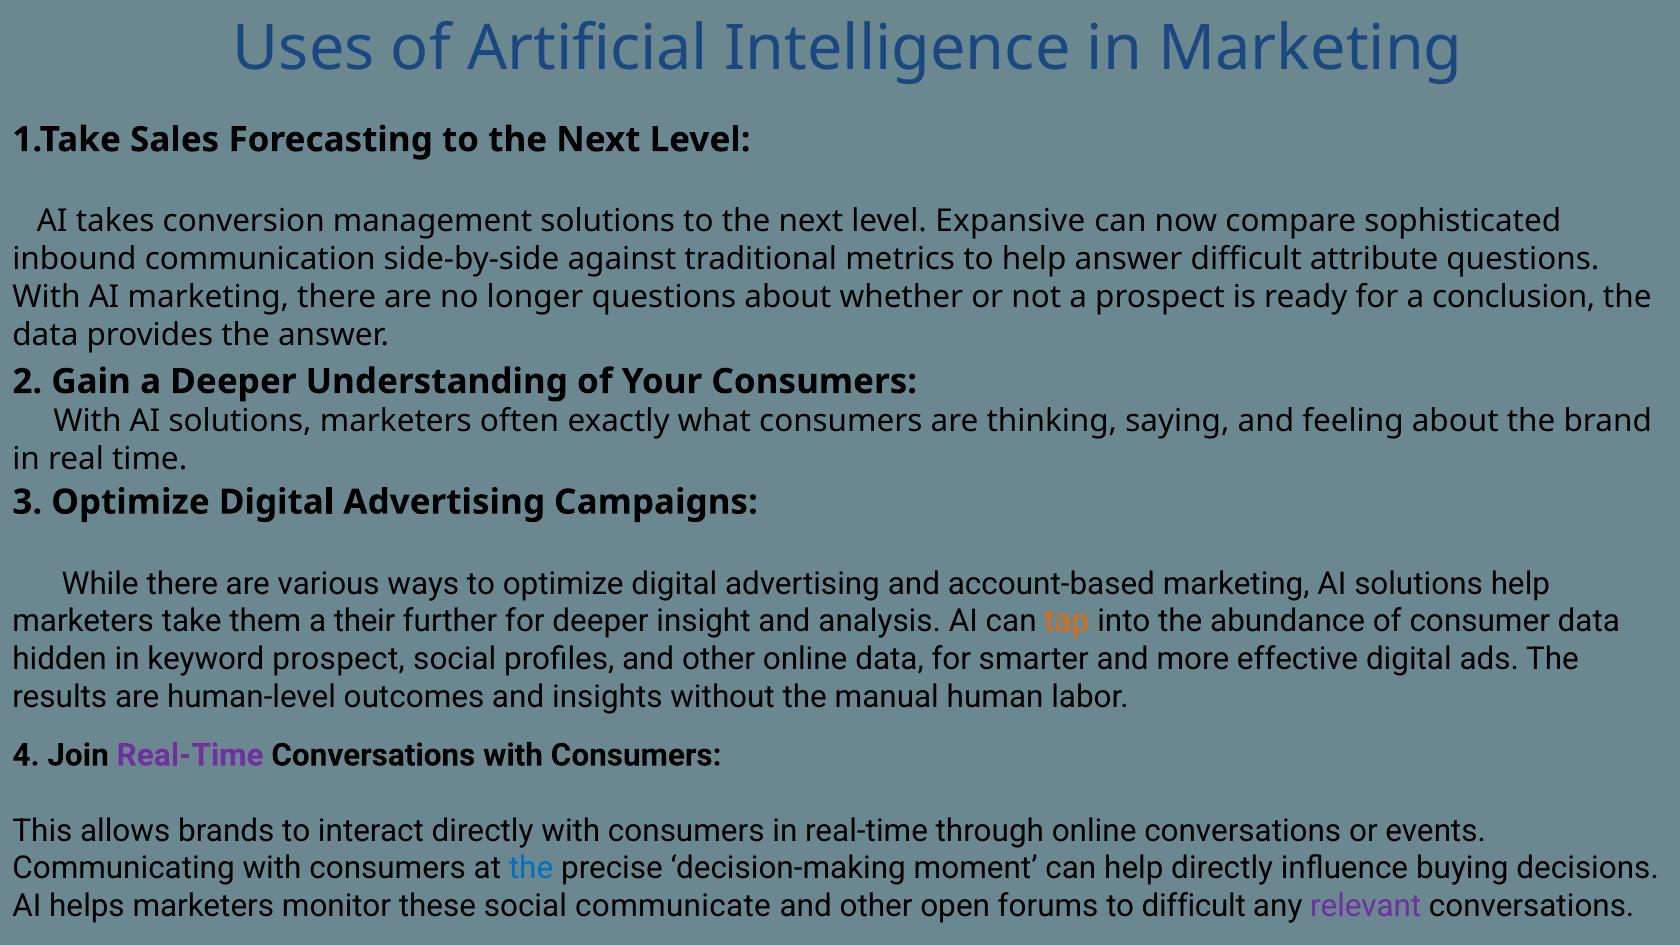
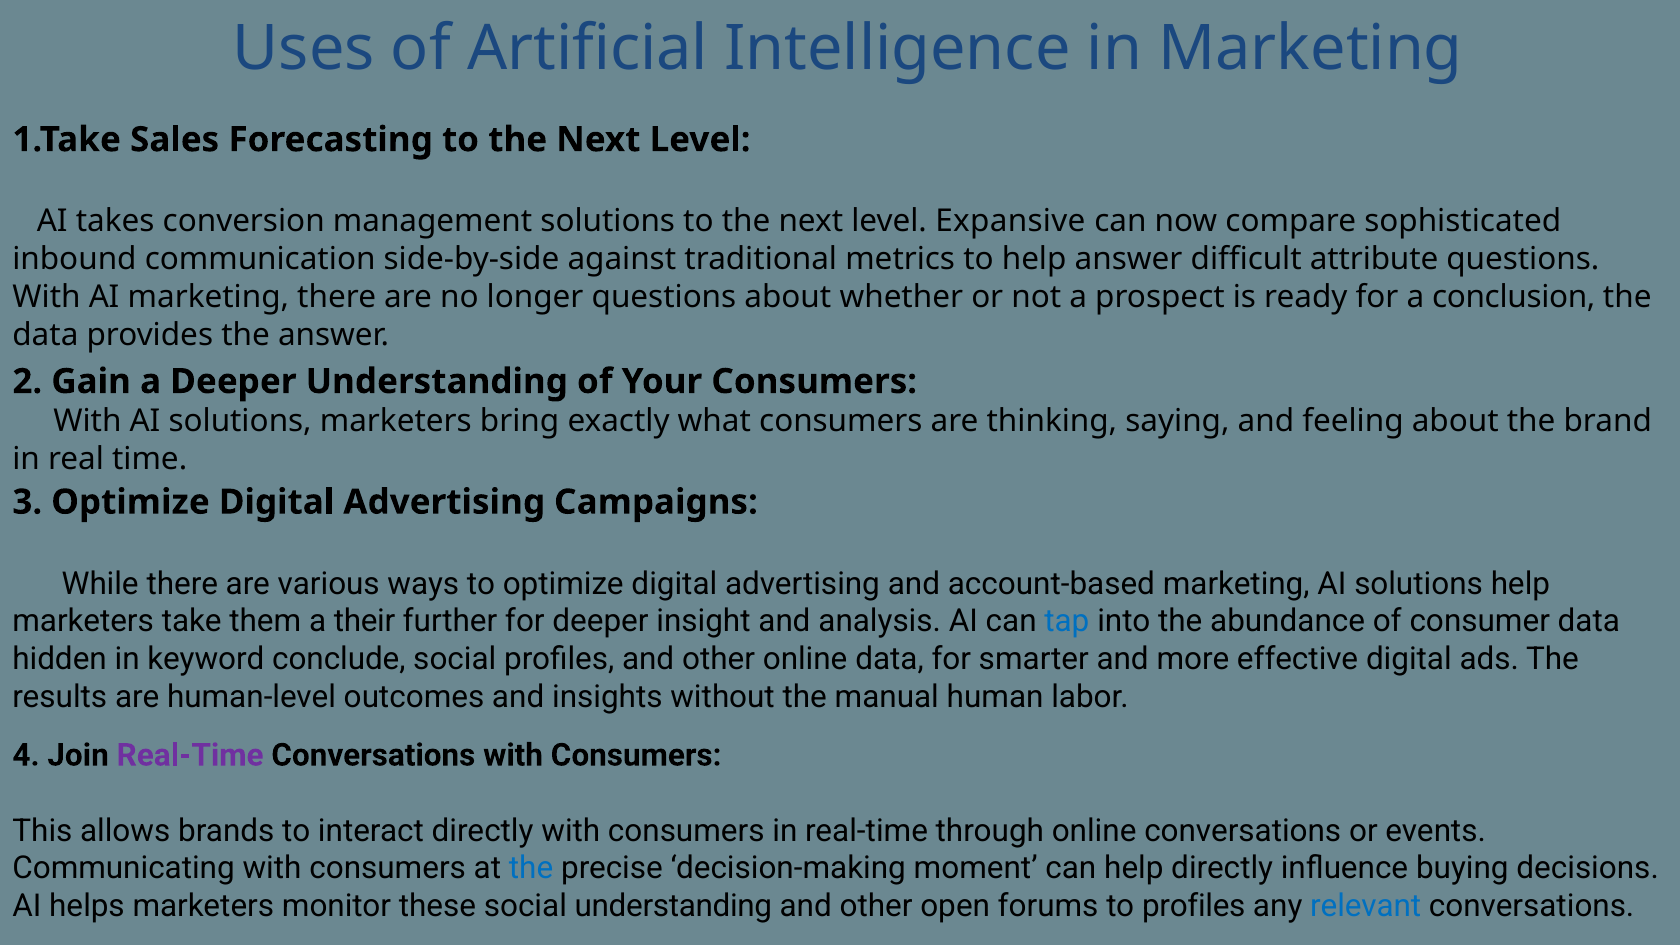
often: often -> bring
tap colour: orange -> blue
keyword prospect: prospect -> conclude
social communicate: communicate -> understanding
to difficult: difficult -> profiles
relevant colour: purple -> blue
